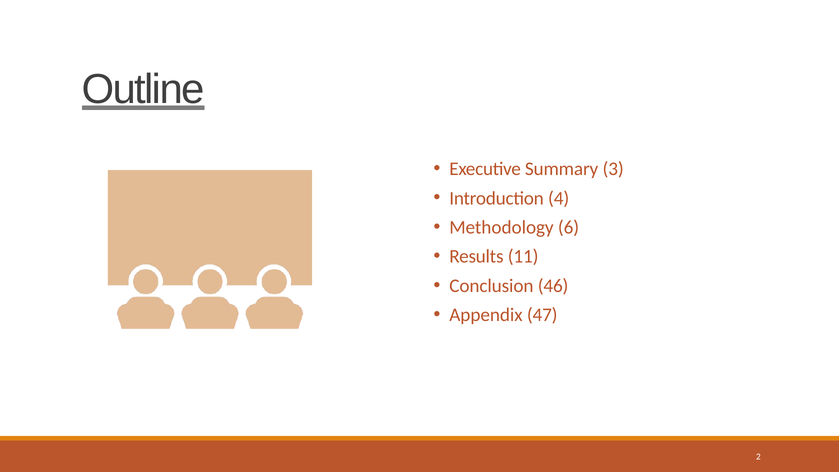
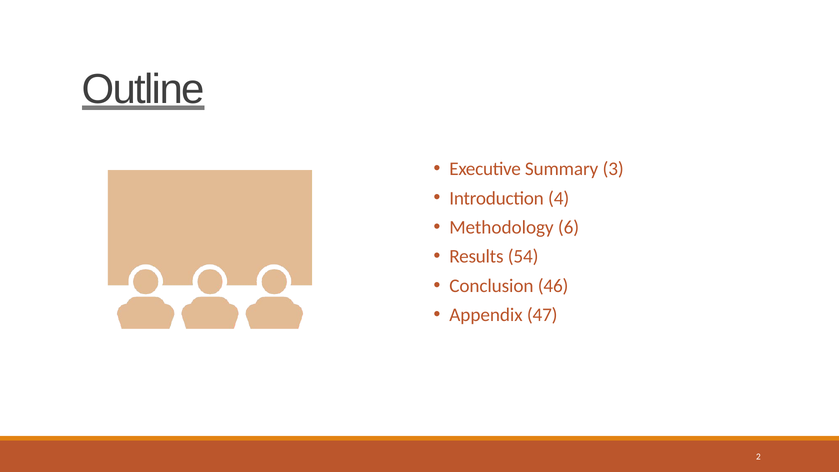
11: 11 -> 54
